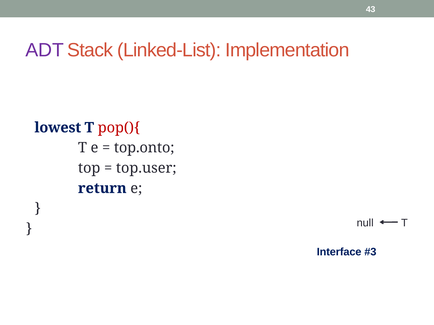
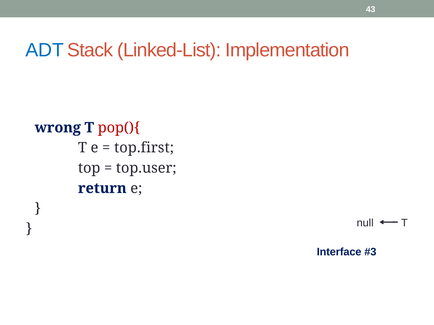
ADT colour: purple -> blue
lowest: lowest -> wrong
top.onto: top.onto -> top.first
